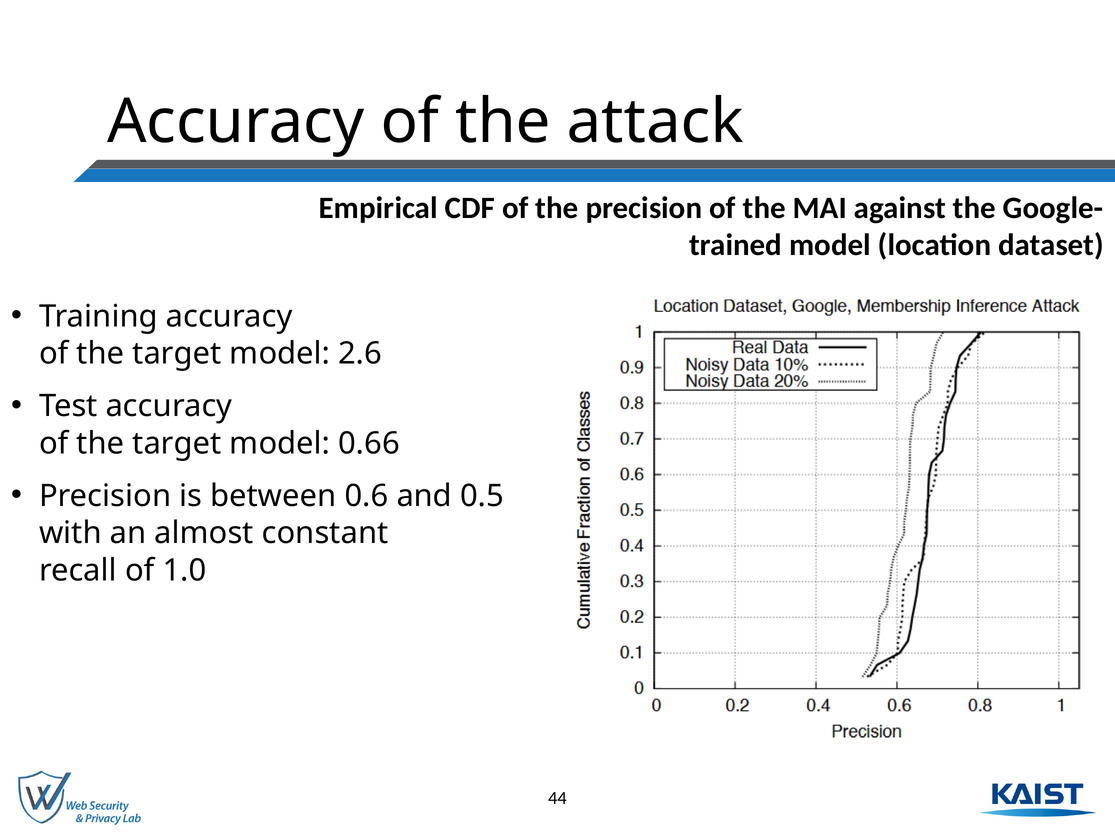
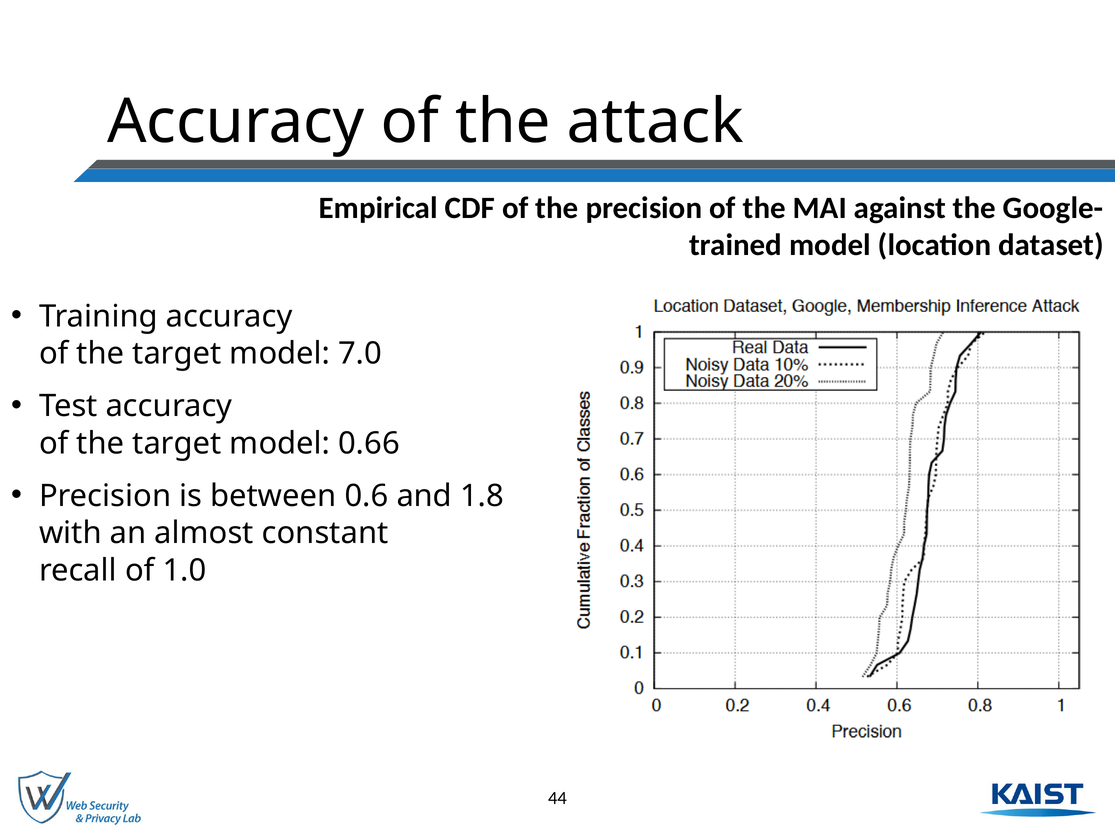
2.6: 2.6 -> 7.0
0.5: 0.5 -> 1.8
